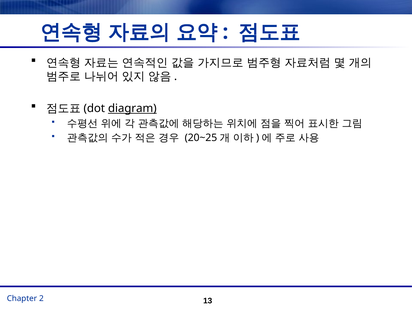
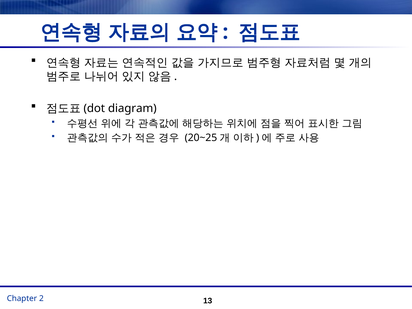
diagram underline: present -> none
